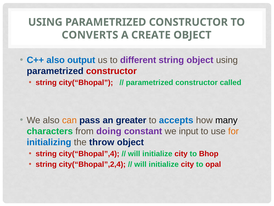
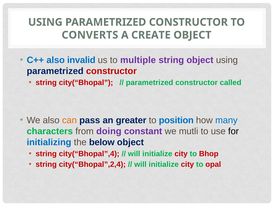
output: output -> invalid
different: different -> multiple
accepts: accepts -> position
many colour: black -> blue
input: input -> mutli
for colour: orange -> black
throw: throw -> below
